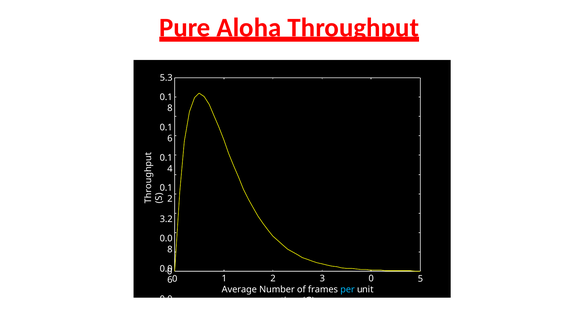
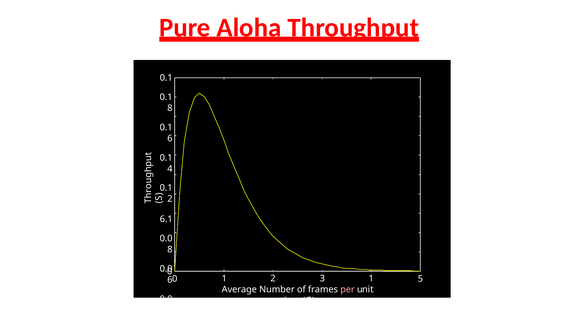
5.3 at (166, 78): 5.3 -> 0.1
3.2: 3.2 -> 6.1
3 0: 0 -> 1
per colour: light blue -> pink
